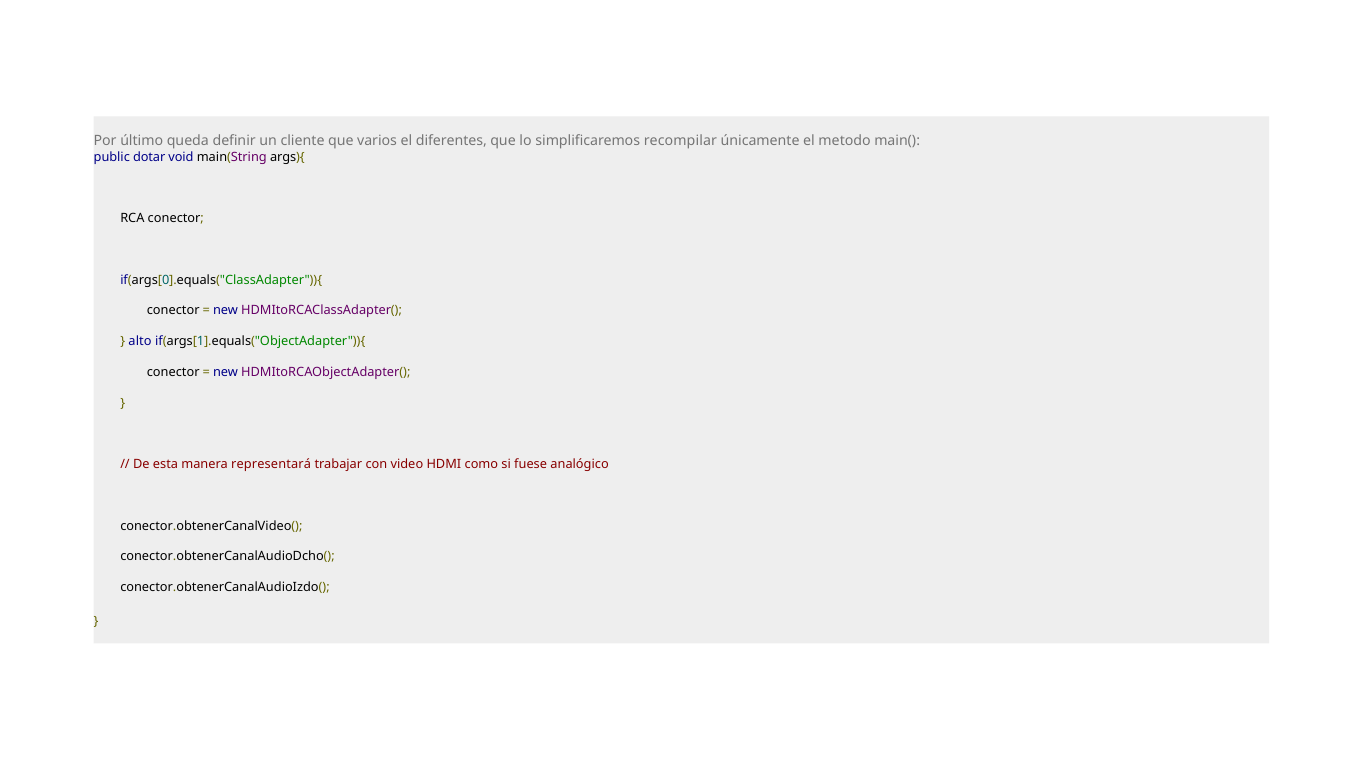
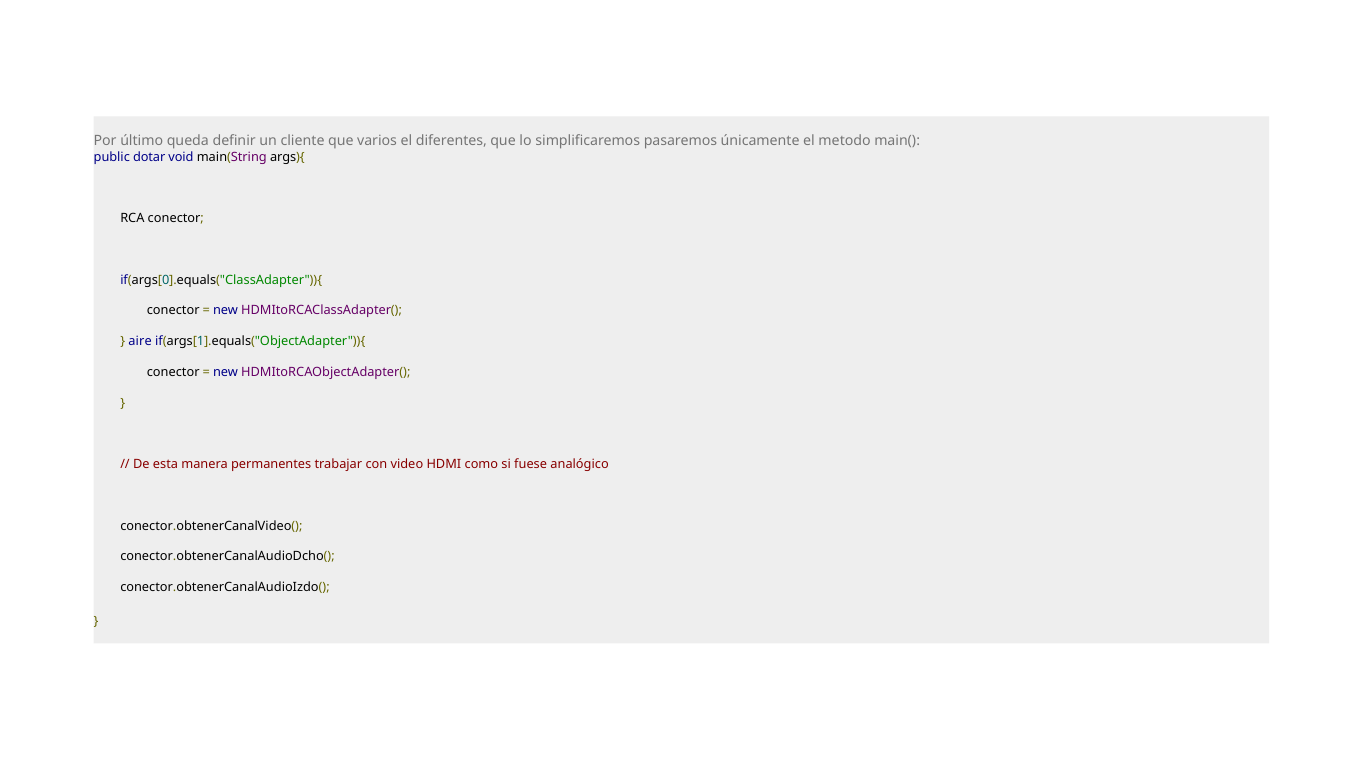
recompilar: recompilar -> pasaremos
alto: alto -> aire
representará: representará -> permanentes
